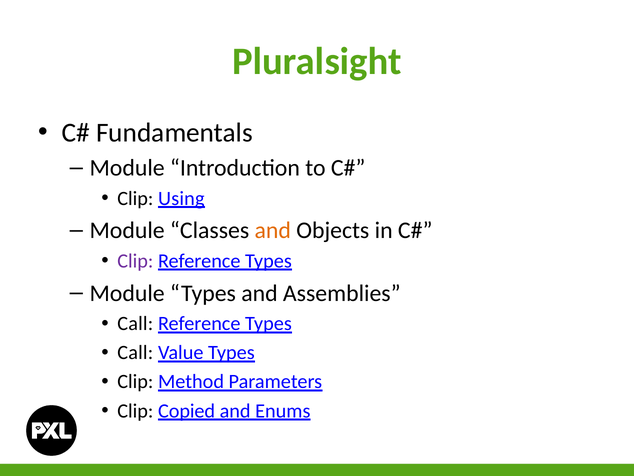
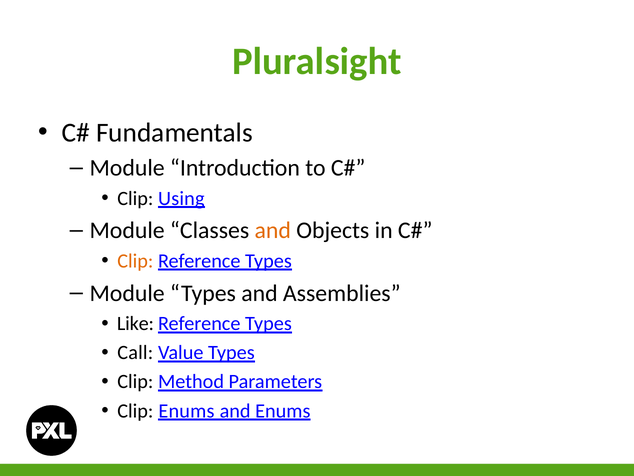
Clip at (135, 261) colour: purple -> orange
Call at (135, 323): Call -> Like
Clip Copied: Copied -> Enums
